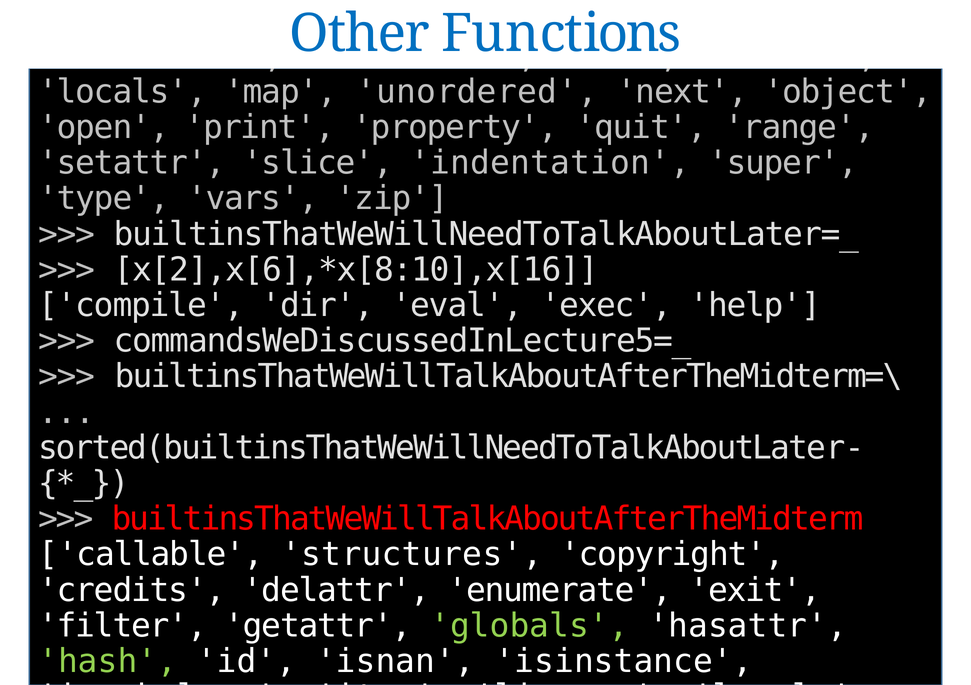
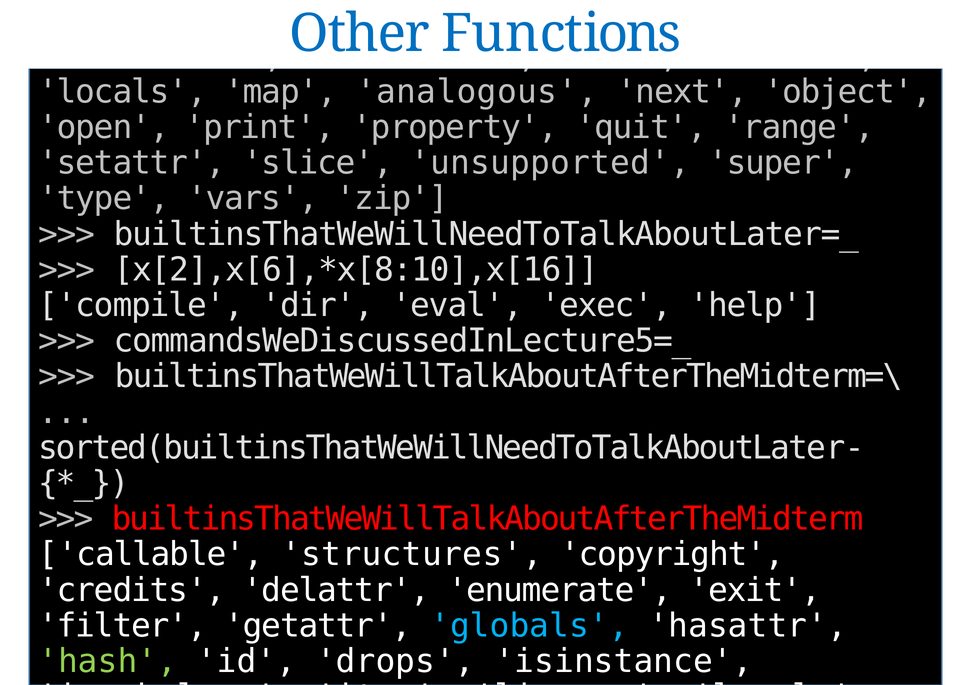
unordered: unordered -> analogous
indentation: indentation -> unsupported
globals colour: light green -> light blue
isnan: isnan -> drops
